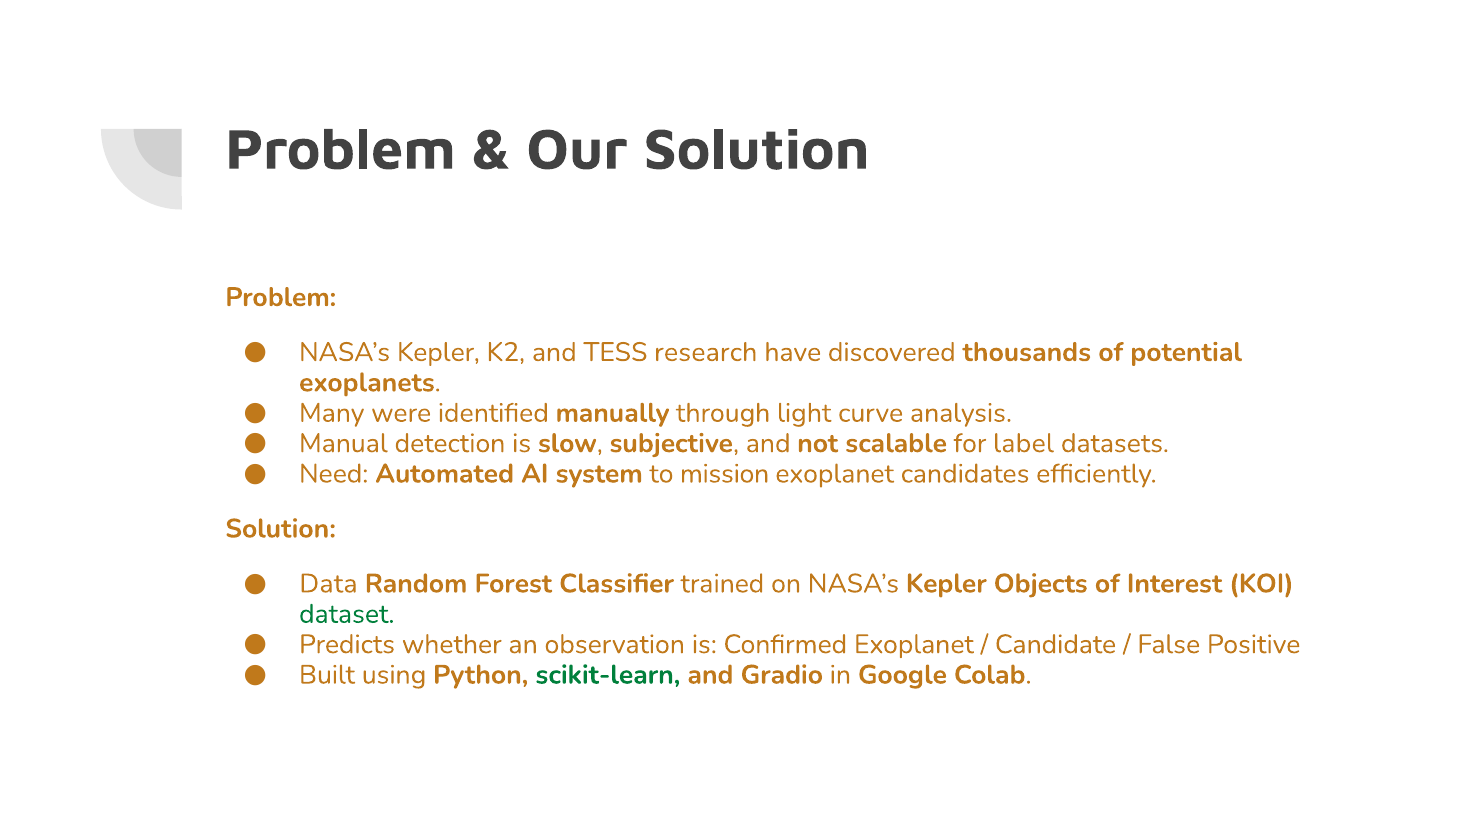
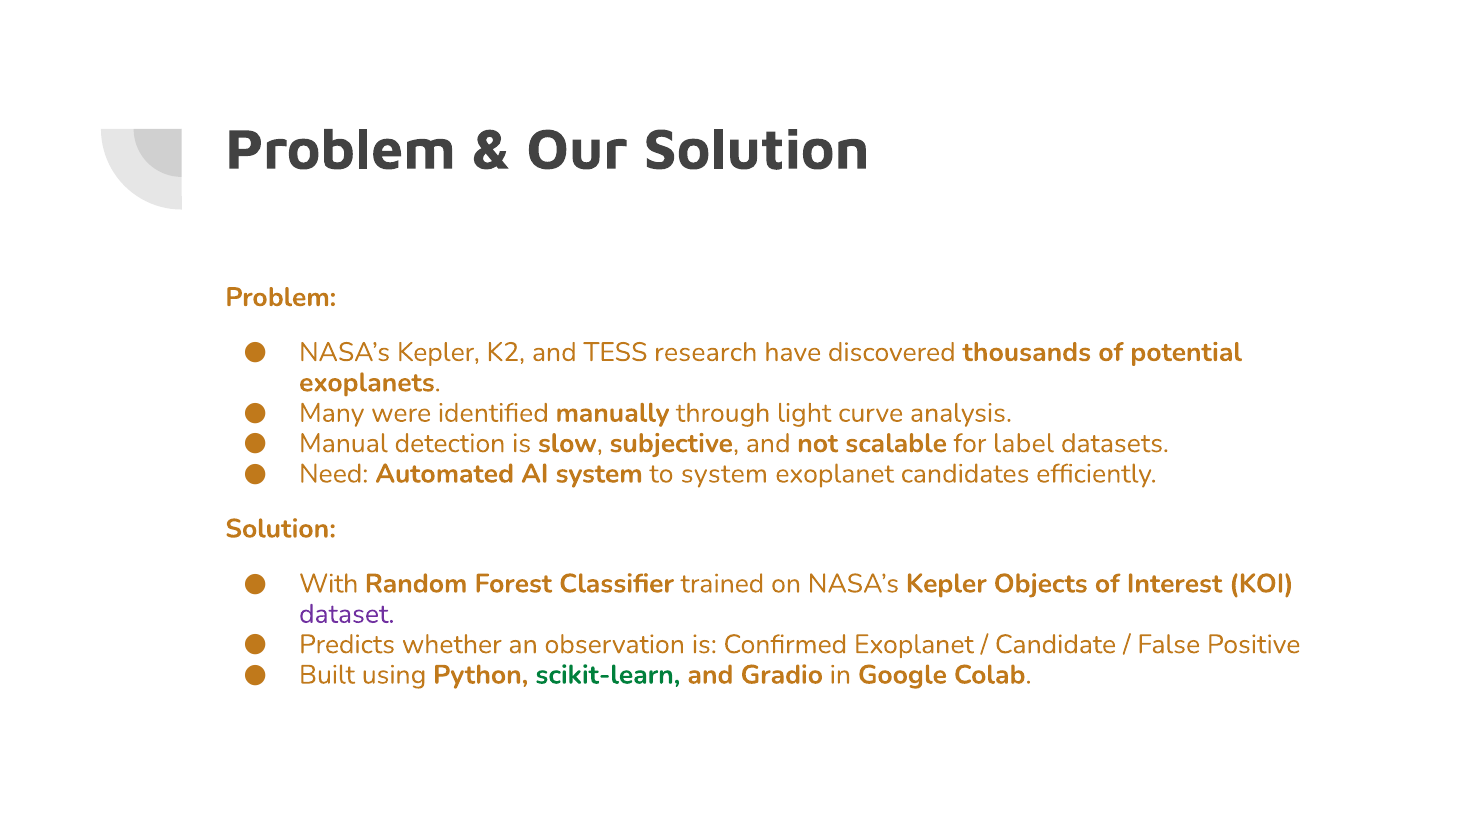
to mission: mission -> system
Data: Data -> With
dataset colour: green -> purple
